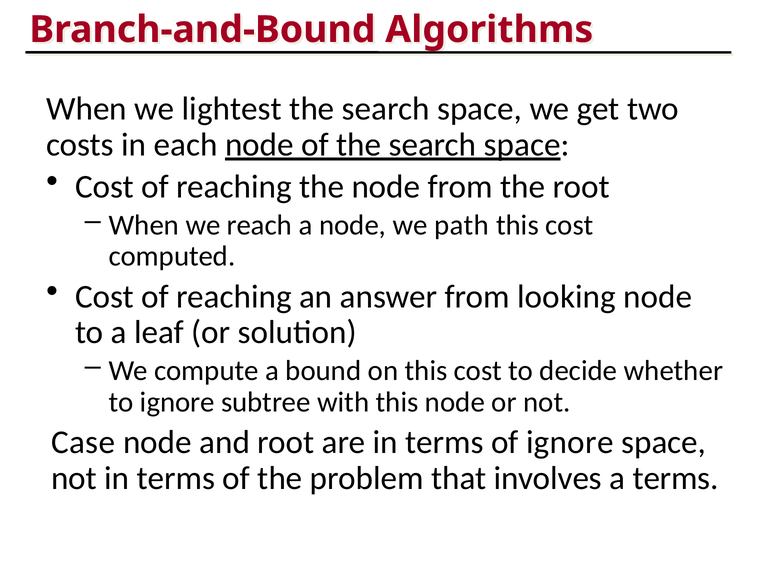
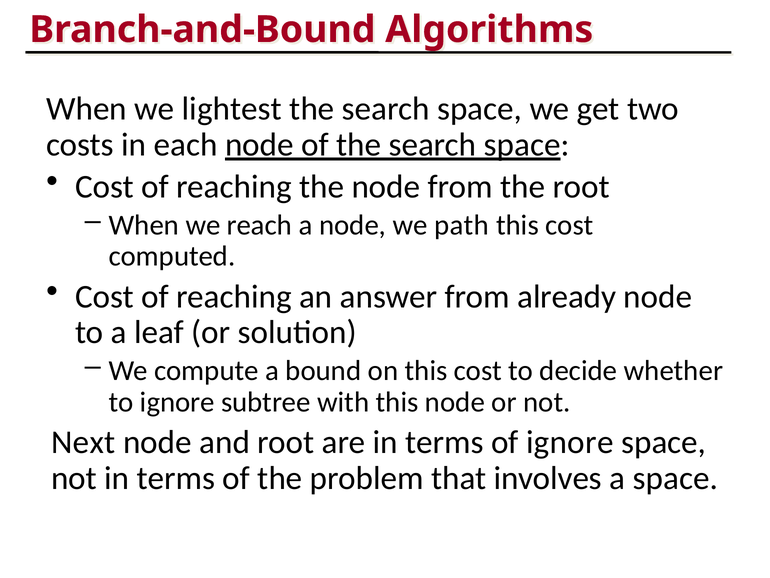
looking: looking -> already
Case: Case -> Next
a terms: terms -> space
